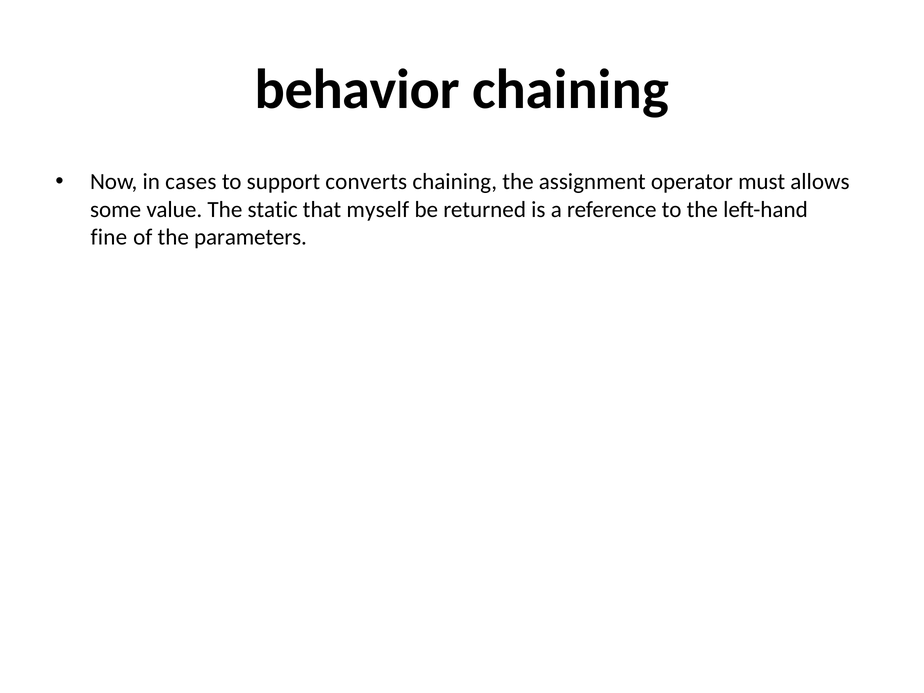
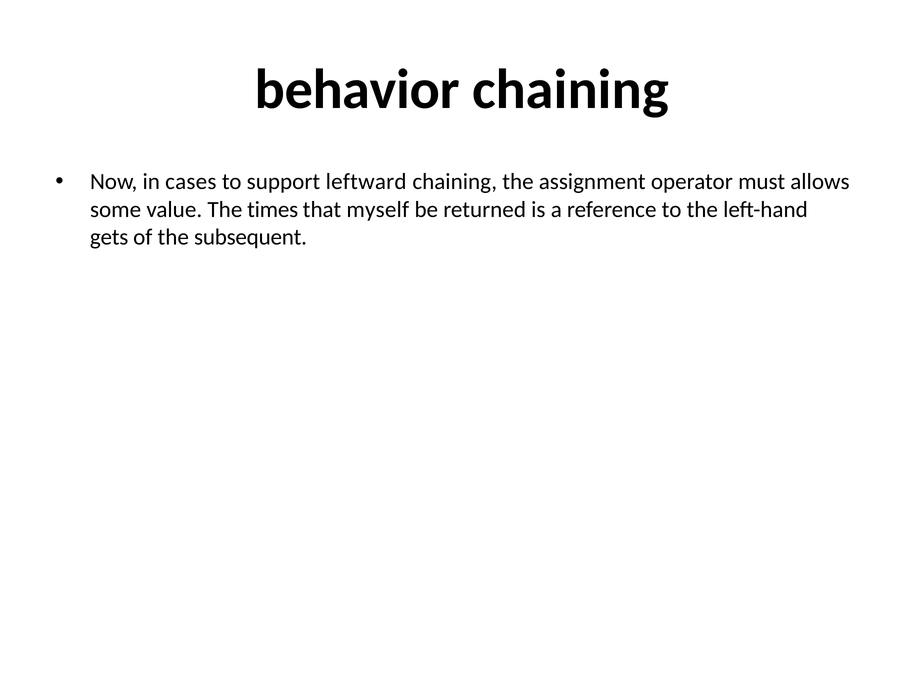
converts: converts -> leftward
static: static -> times
fine: fine -> gets
parameters: parameters -> subsequent
